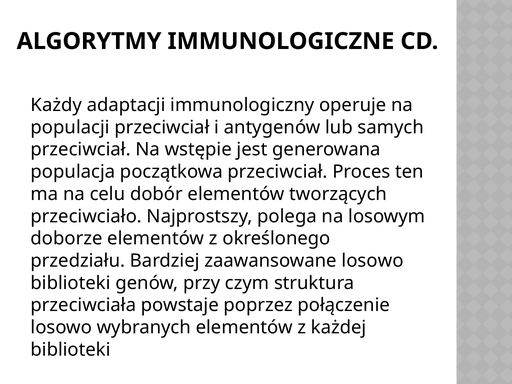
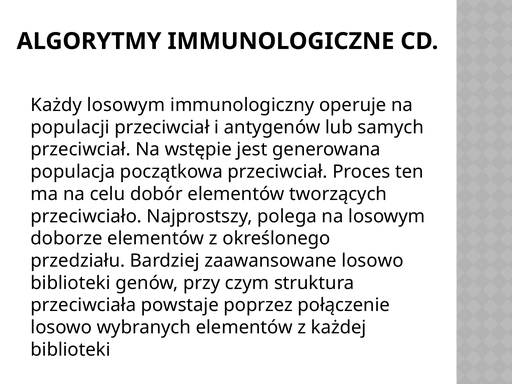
Każdy adaptacji: adaptacji -> losowym
